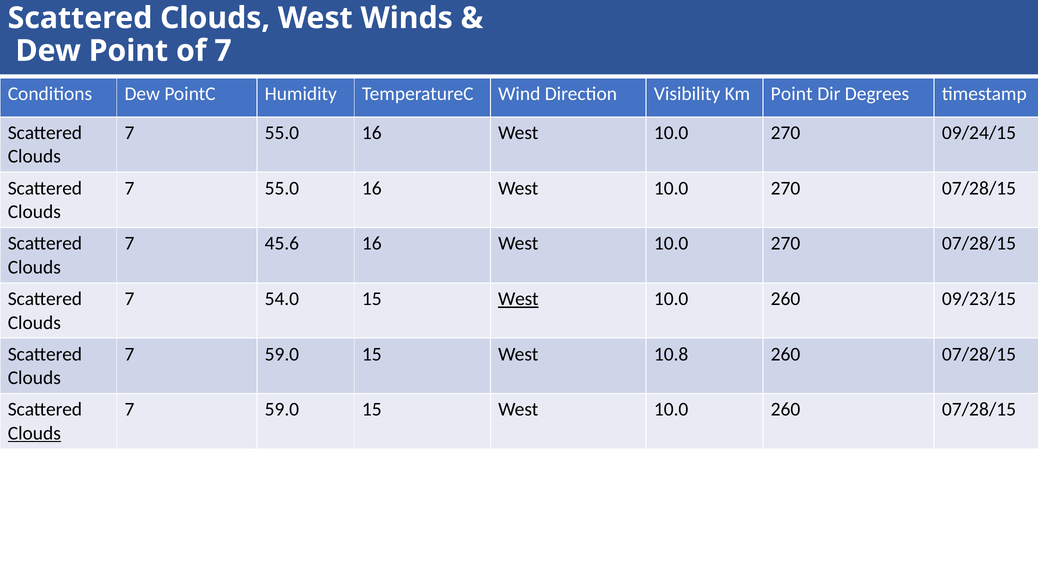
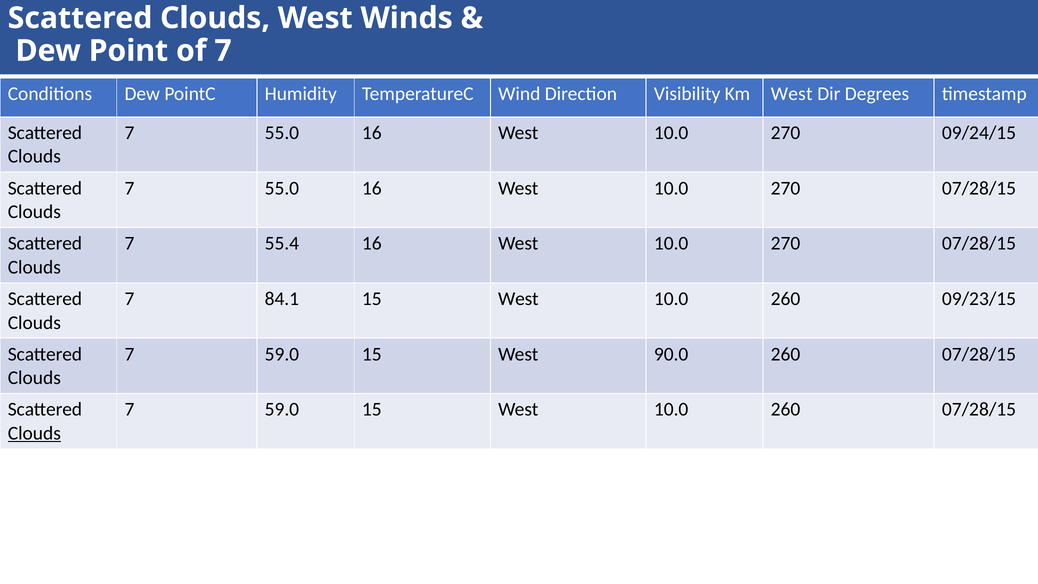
Km Point: Point -> West
45.6: 45.6 -> 55.4
54.0: 54.0 -> 84.1
West at (518, 299) underline: present -> none
10.8: 10.8 -> 90.0
